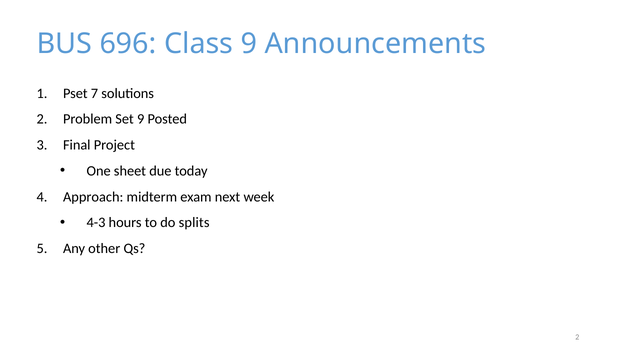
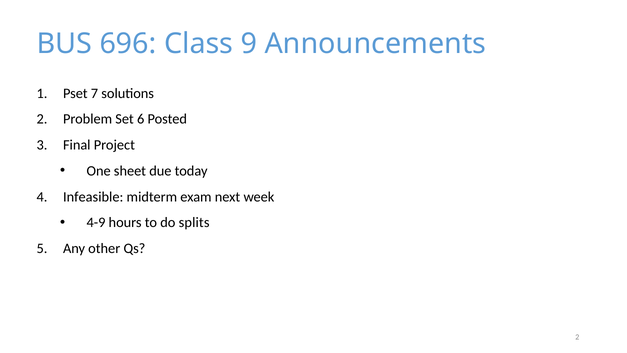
Set 9: 9 -> 6
Approach: Approach -> Infeasible
4-3: 4-3 -> 4-9
